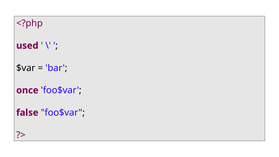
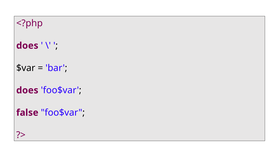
used at (27, 46): used -> does
once at (27, 90): once -> does
